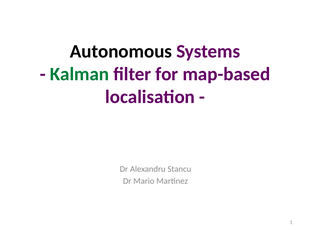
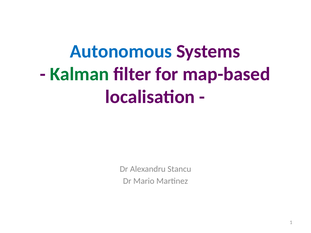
Autonomous colour: black -> blue
